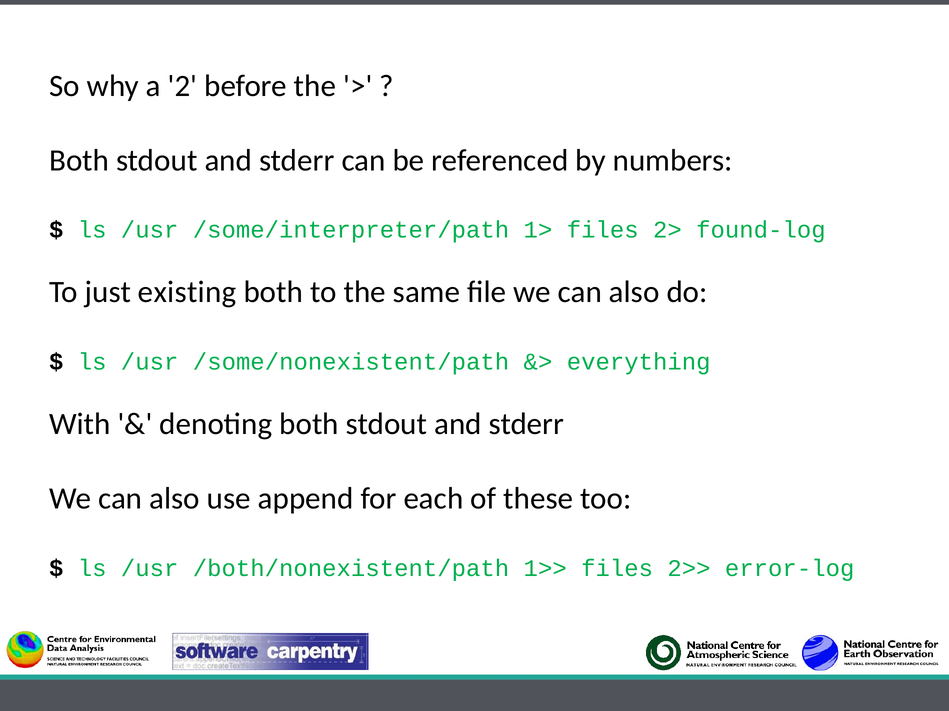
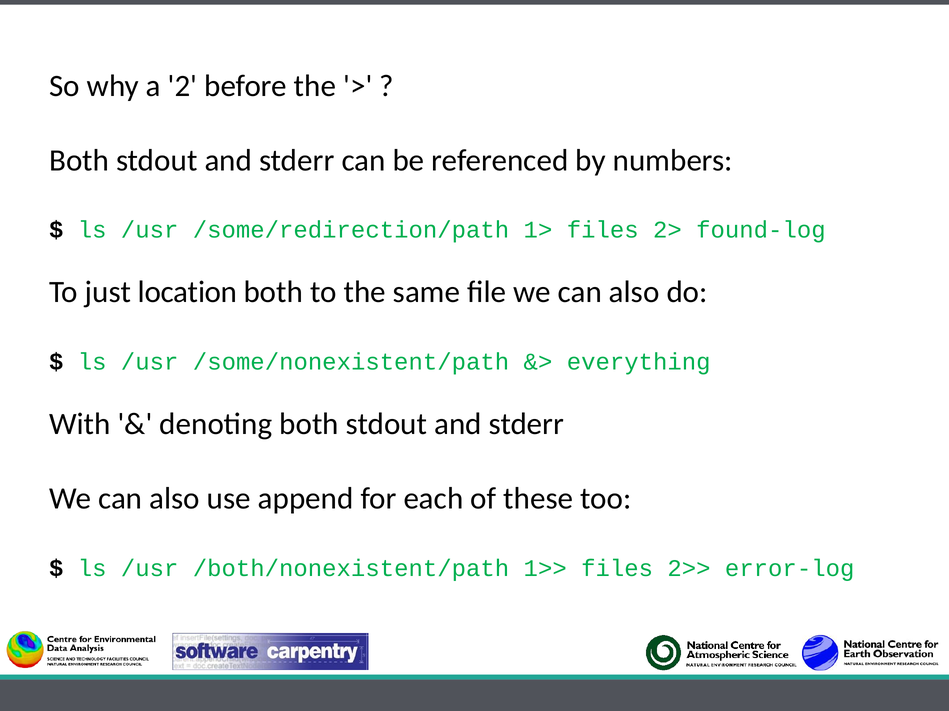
/some/interpreter/path: /some/interpreter/path -> /some/redirection/path
existing: existing -> location
